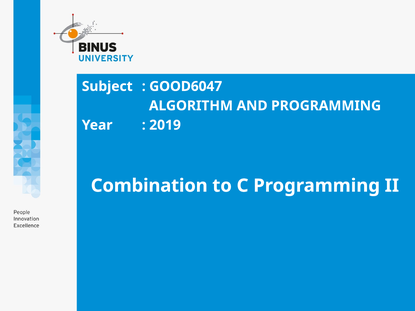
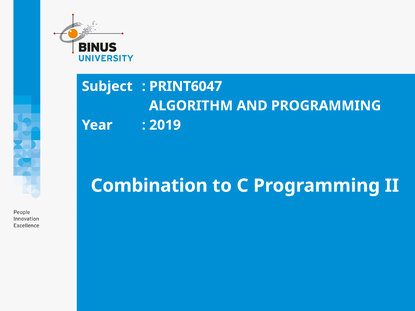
GOOD6047: GOOD6047 -> PRINT6047
